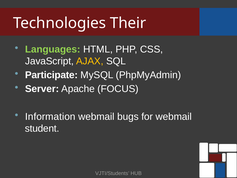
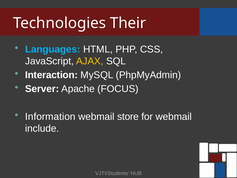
Languages colour: light green -> light blue
Participate: Participate -> Interaction
bugs: bugs -> store
student: student -> include
